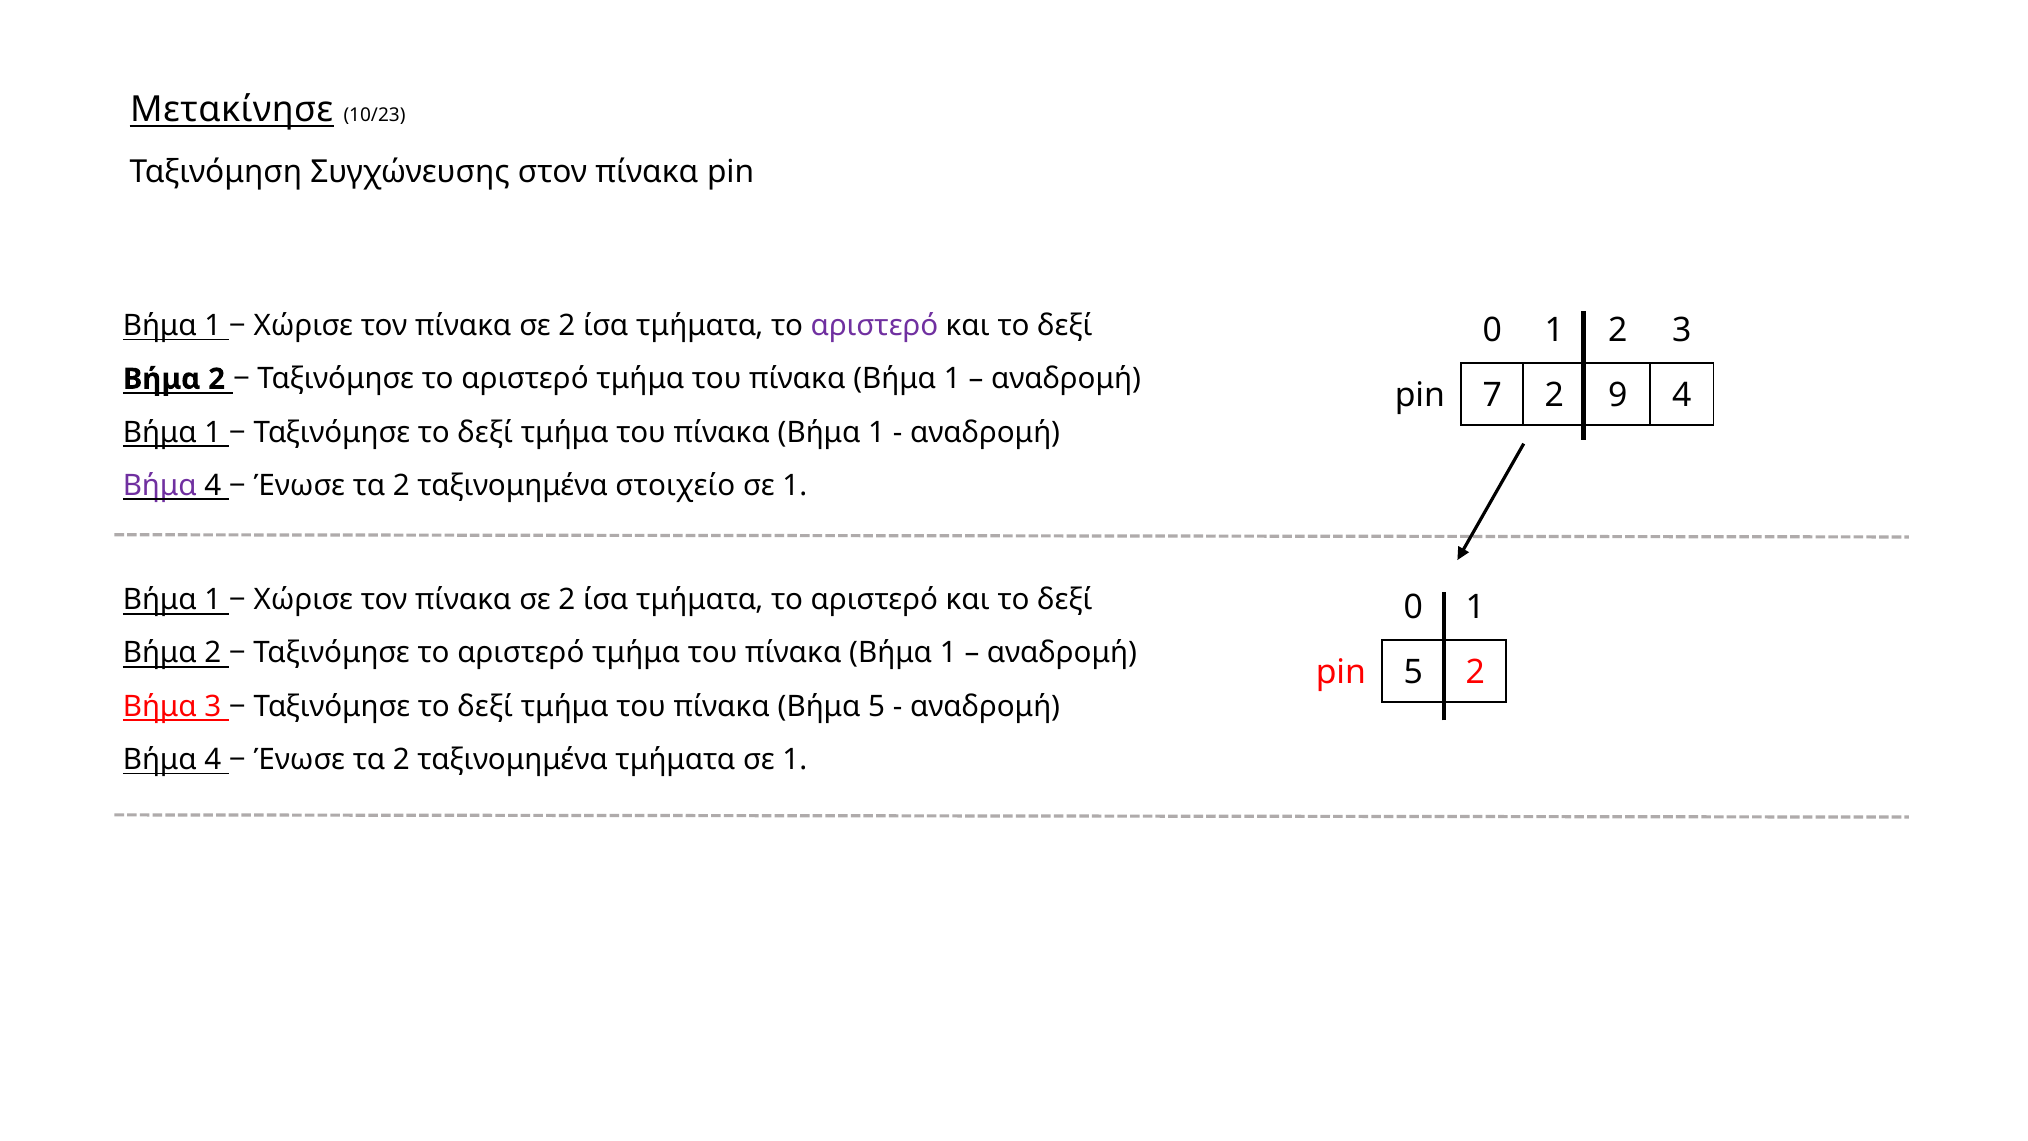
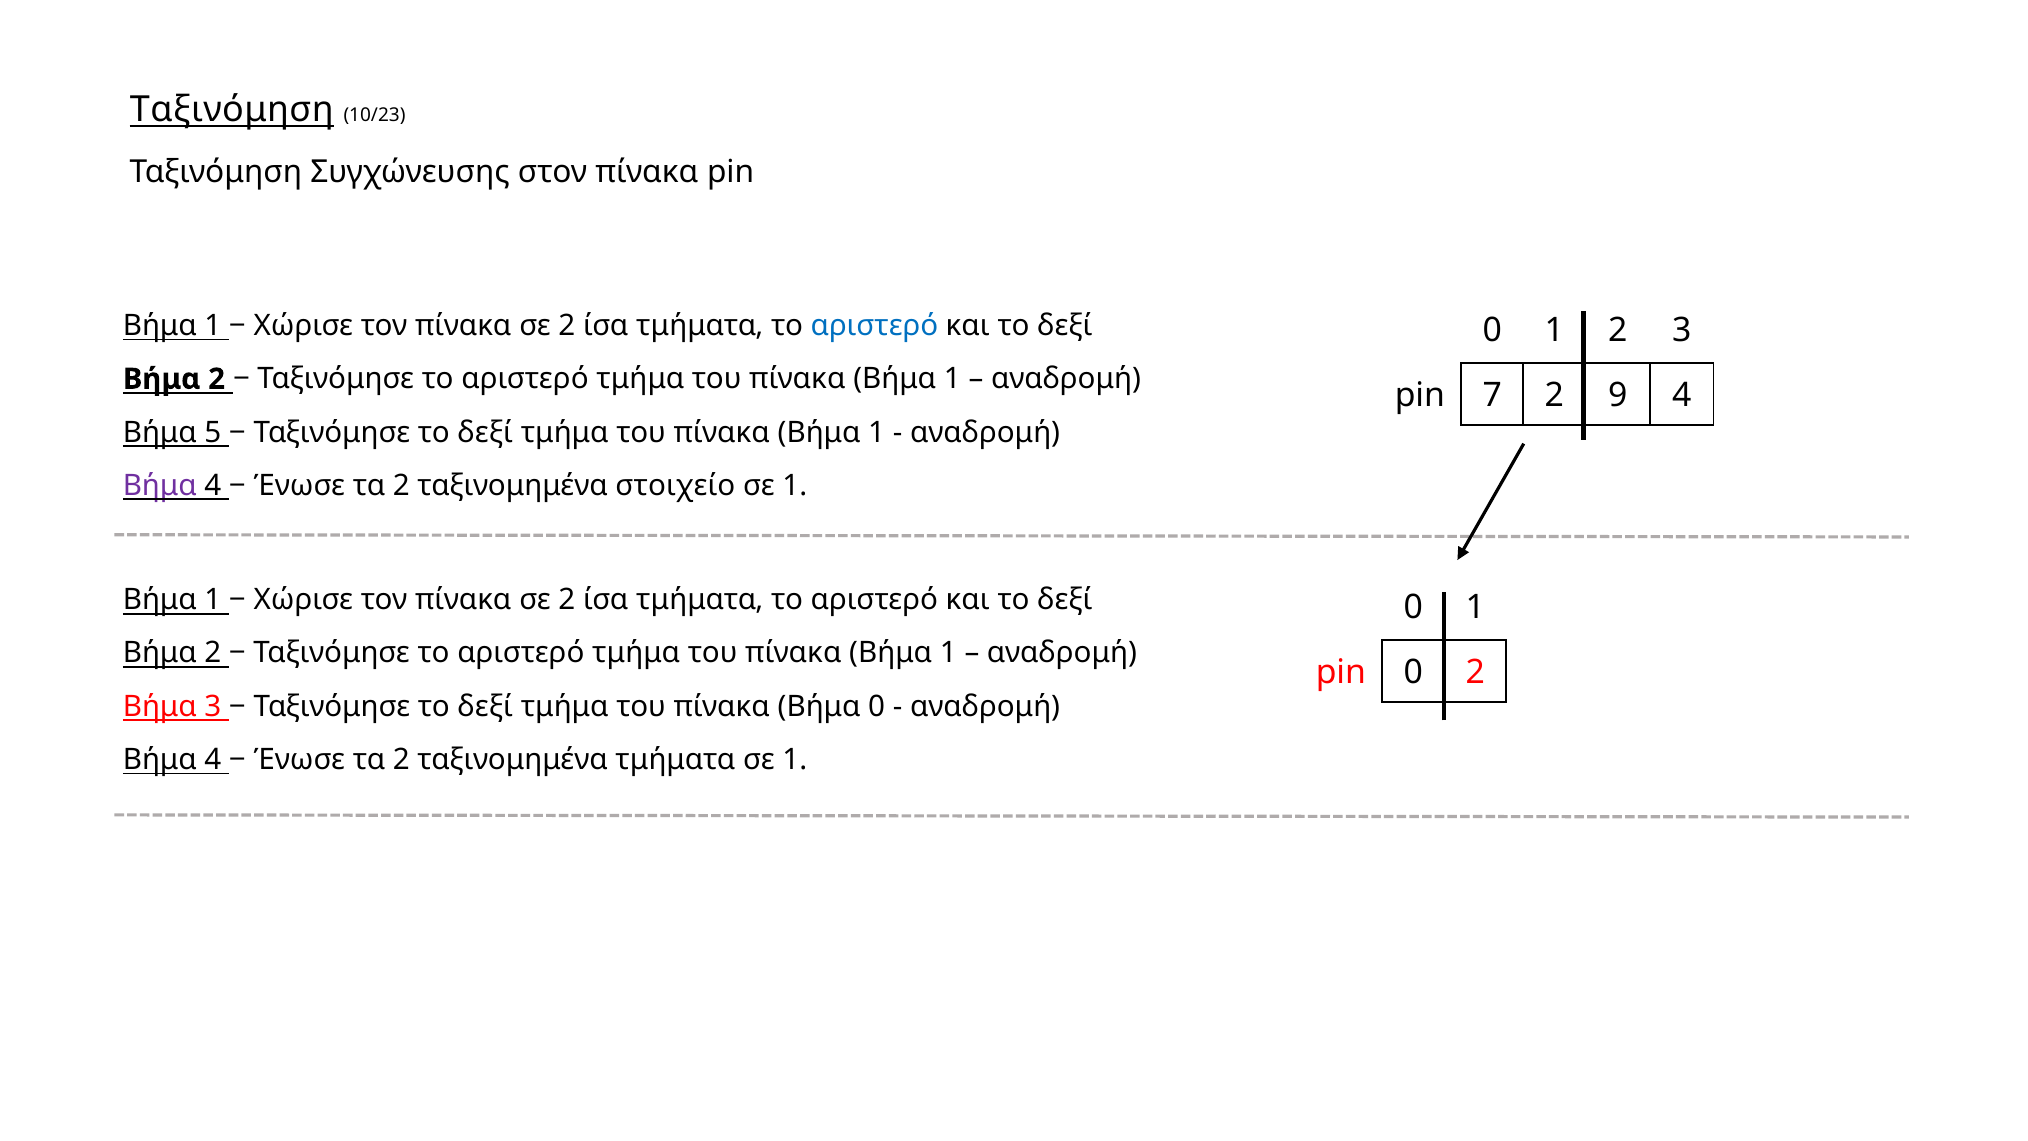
Μετακίνησε at (232, 110): Μετακίνησε -> Ταξινόμηση
αριστερό at (874, 326) colour: purple -> blue
1 at (213, 432): 1 -> 5
5 at (1413, 672): 5 -> 0
Βήμα 5: 5 -> 0
